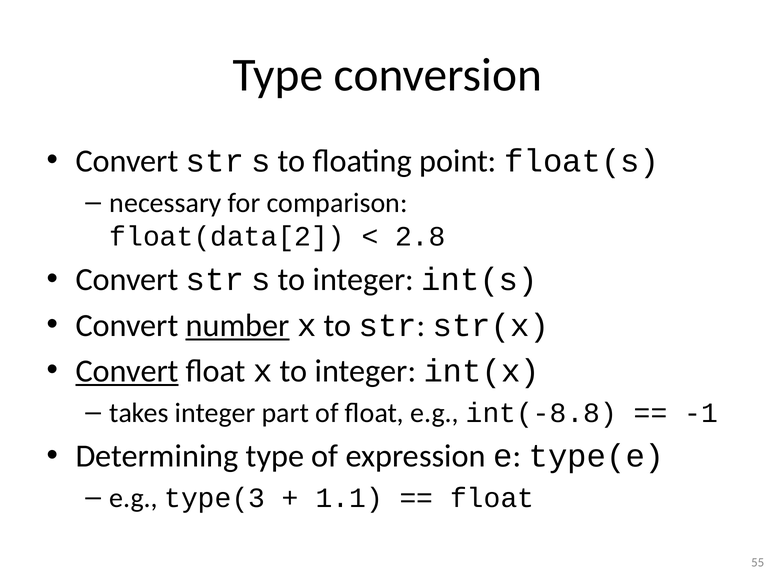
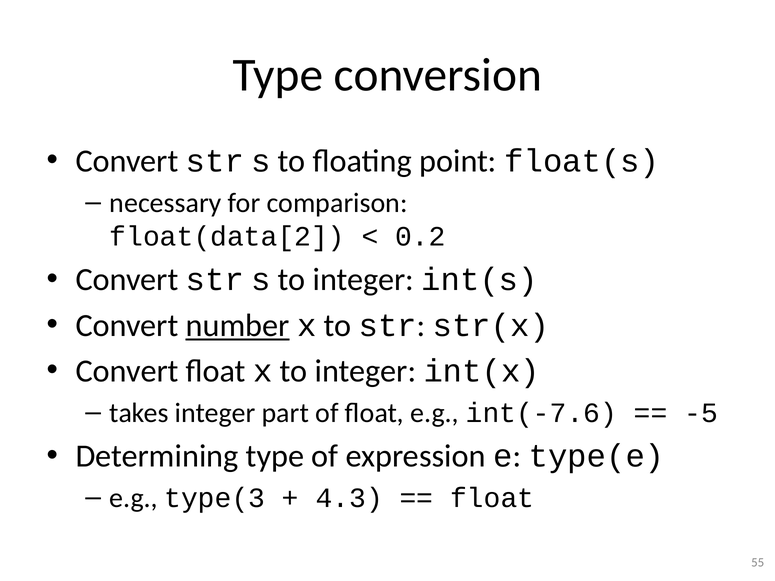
2.8: 2.8 -> 0.2
Convert at (127, 371) underline: present -> none
int(-8.8: int(-8.8 -> int(-7.6
-1: -1 -> -5
1.1: 1.1 -> 4.3
